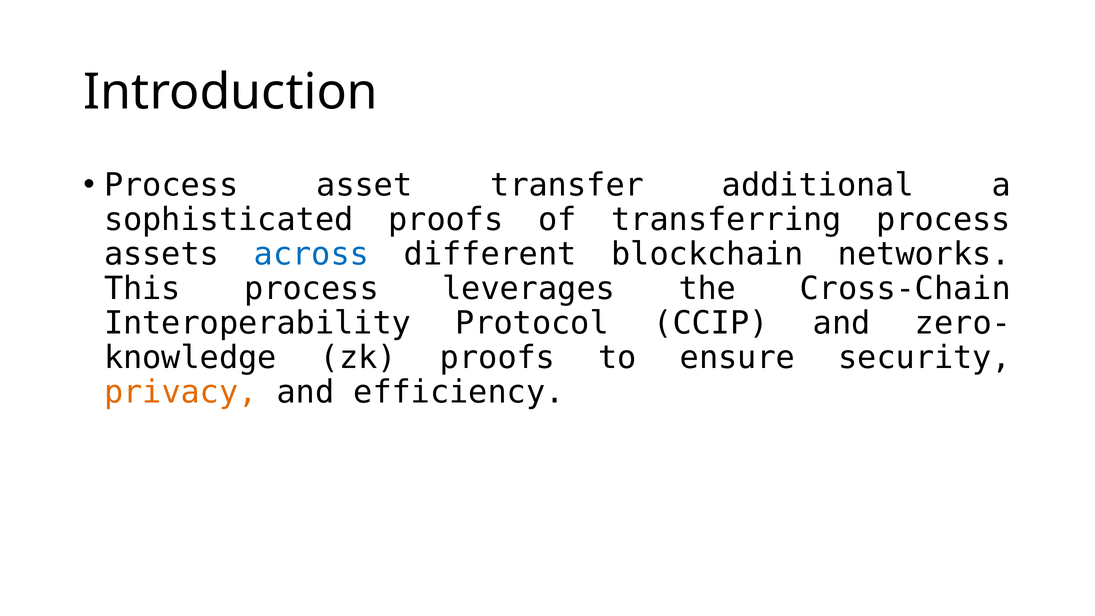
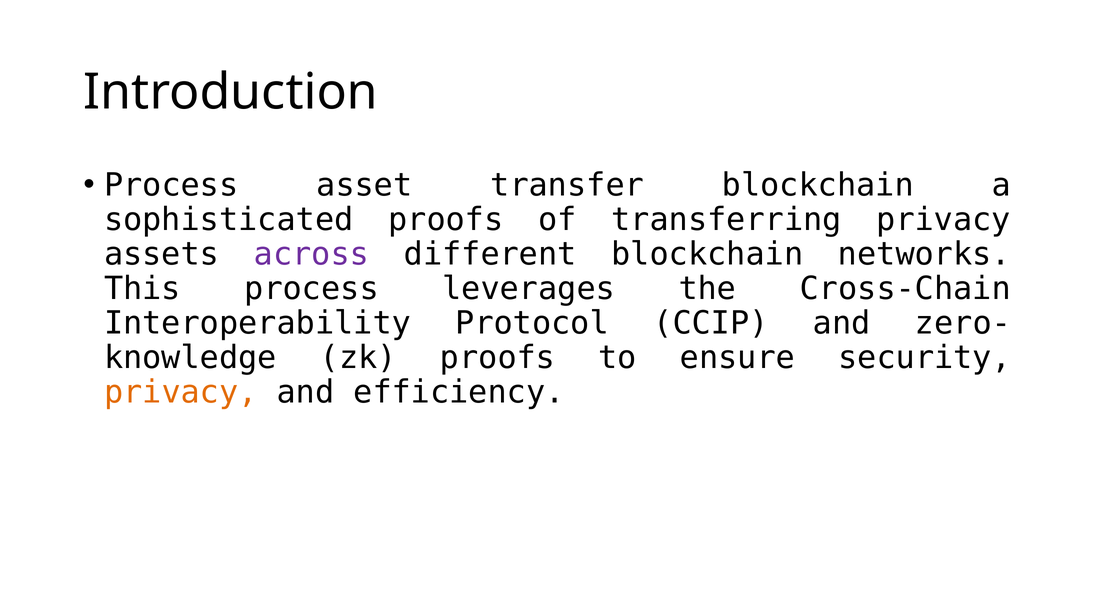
transfer additional: additional -> blockchain
transferring process: process -> privacy
across colour: blue -> purple
